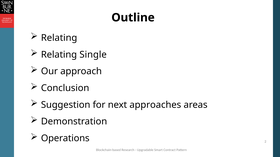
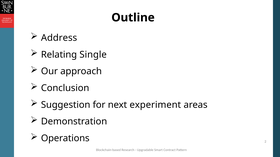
Relating at (59, 38): Relating -> Address
approaches: approaches -> experiment
